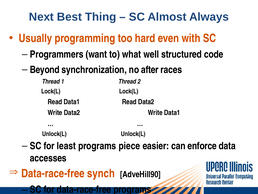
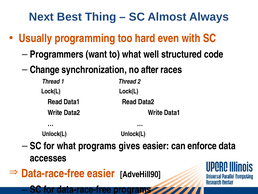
Beyond: Beyond -> Change
for least: least -> what
piece: piece -> gives
Data-race-free synch: synch -> easier
